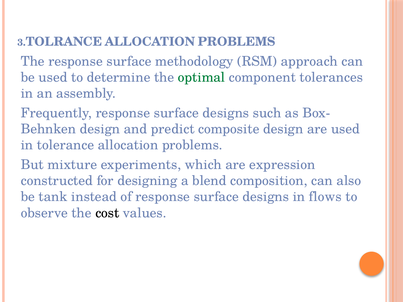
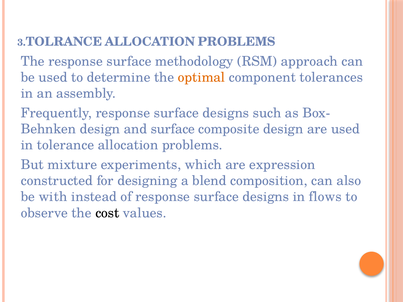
optimal colour: green -> orange
and predict: predict -> surface
tank: tank -> with
